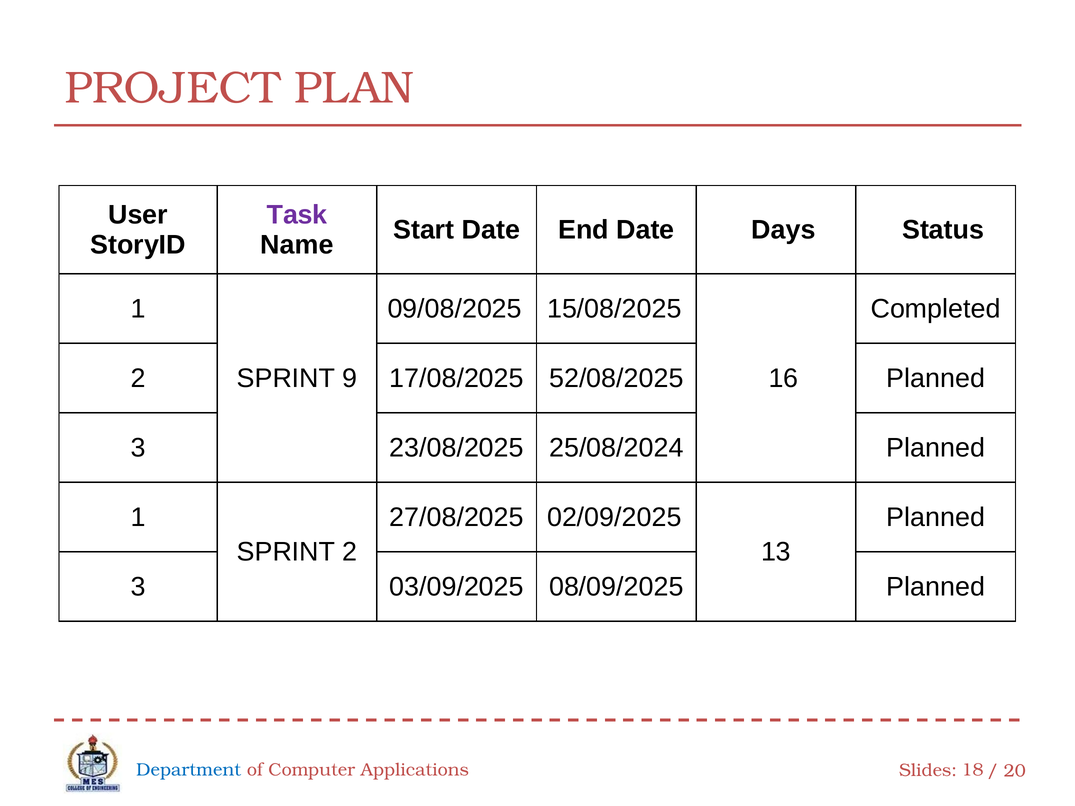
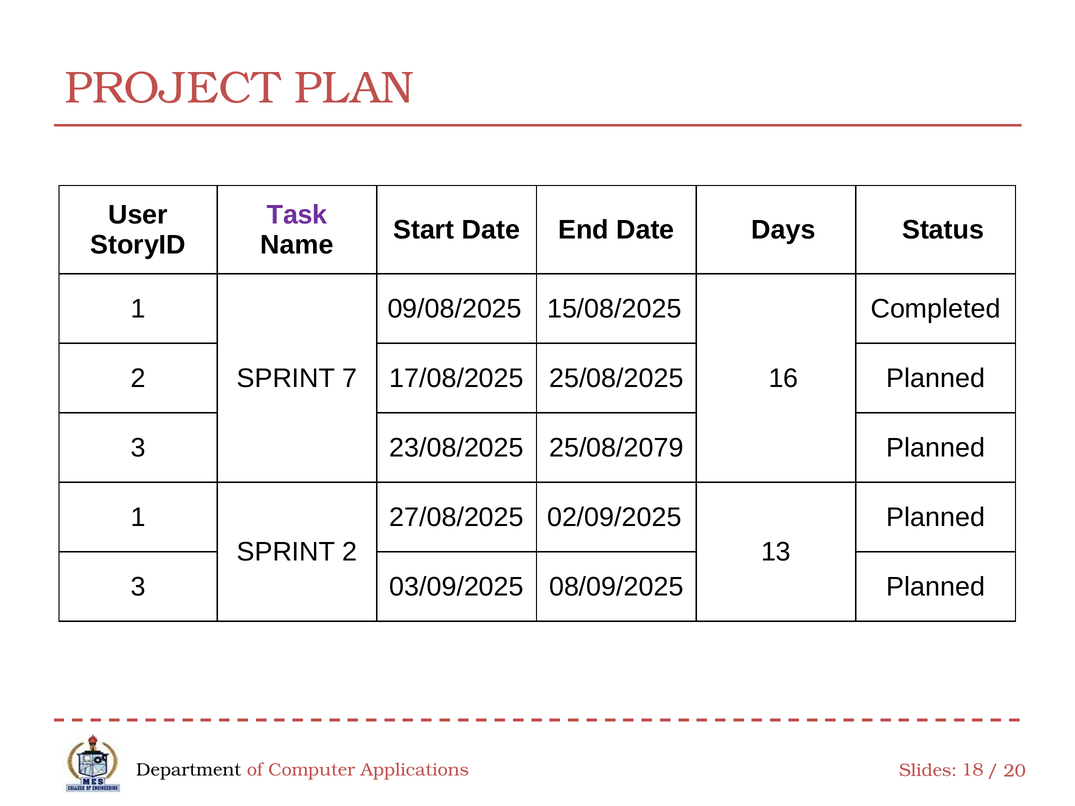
9: 9 -> 7
52/08/2025: 52/08/2025 -> 25/08/2025
25/08/2024: 25/08/2024 -> 25/08/2079
Department colour: blue -> black
